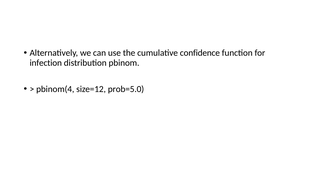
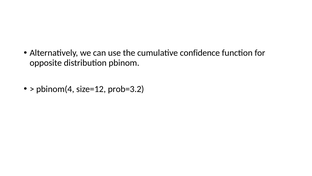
infection: infection -> opposite
prob=5.0: prob=5.0 -> prob=3.2
